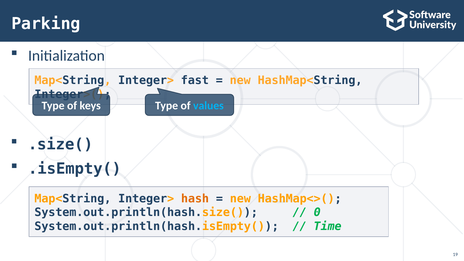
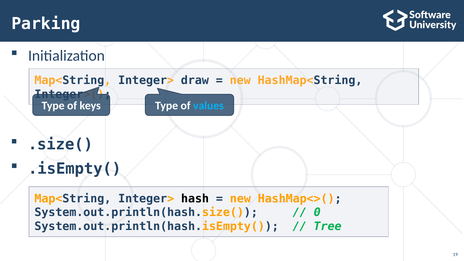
fast: fast -> draw
hash colour: orange -> black
Time: Time -> Tree
